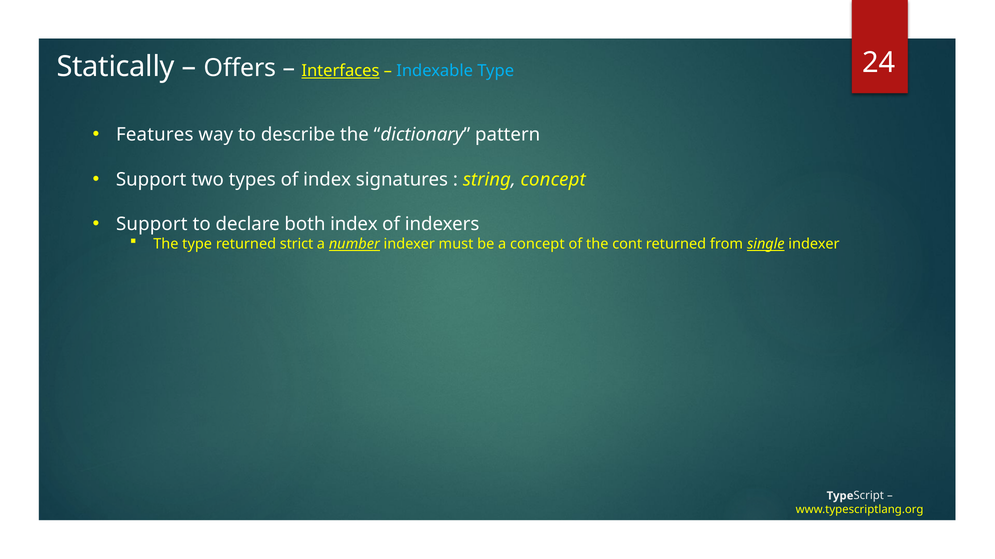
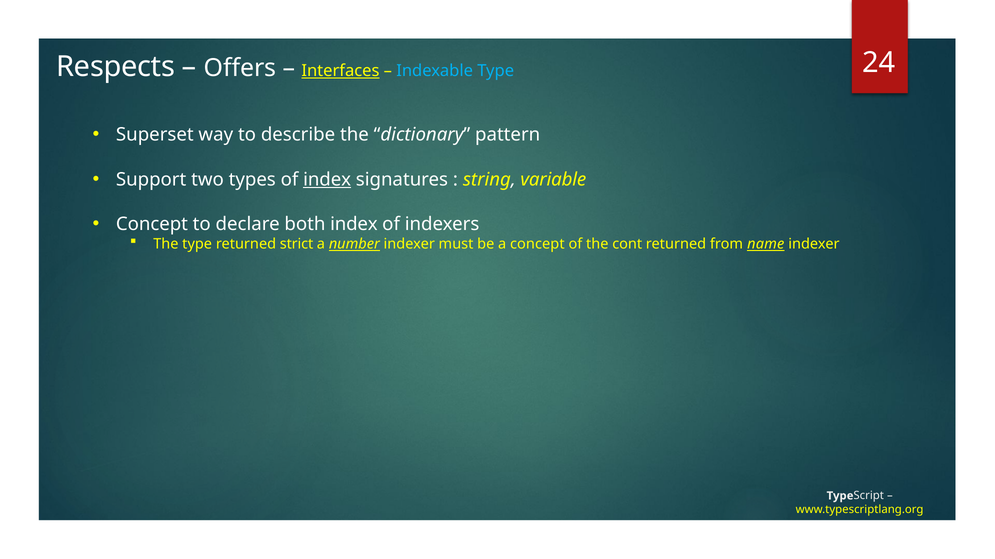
Statically: Statically -> Respects
Features: Features -> Superset
index at (327, 180) underline: none -> present
string concept: concept -> variable
Support at (152, 224): Support -> Concept
single: single -> name
